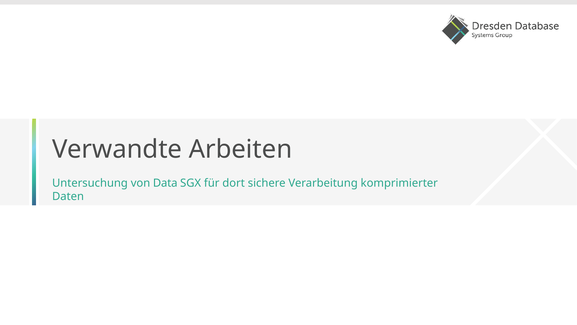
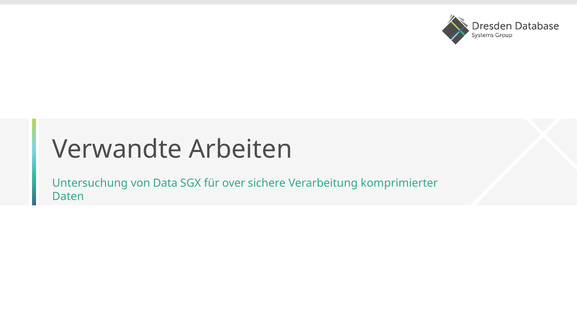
dort: dort -> over
